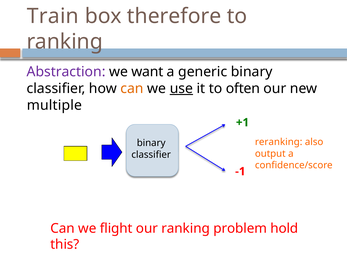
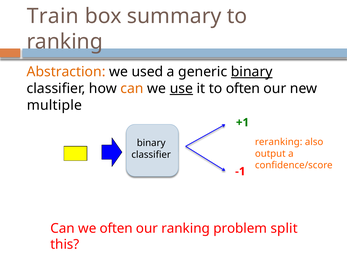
therefore: therefore -> summary
Abstraction colour: purple -> orange
want: want -> used
binary at (252, 72) underline: none -> present
we flight: flight -> often
hold: hold -> split
